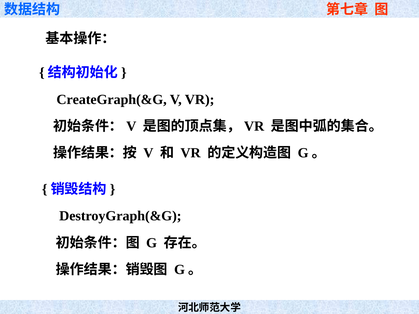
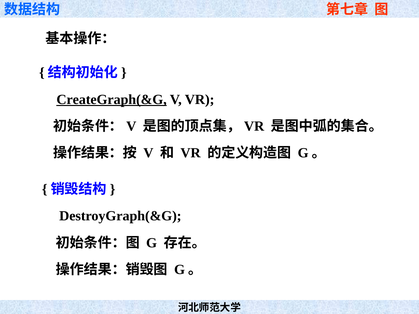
CreateGraph(&G underline: none -> present
